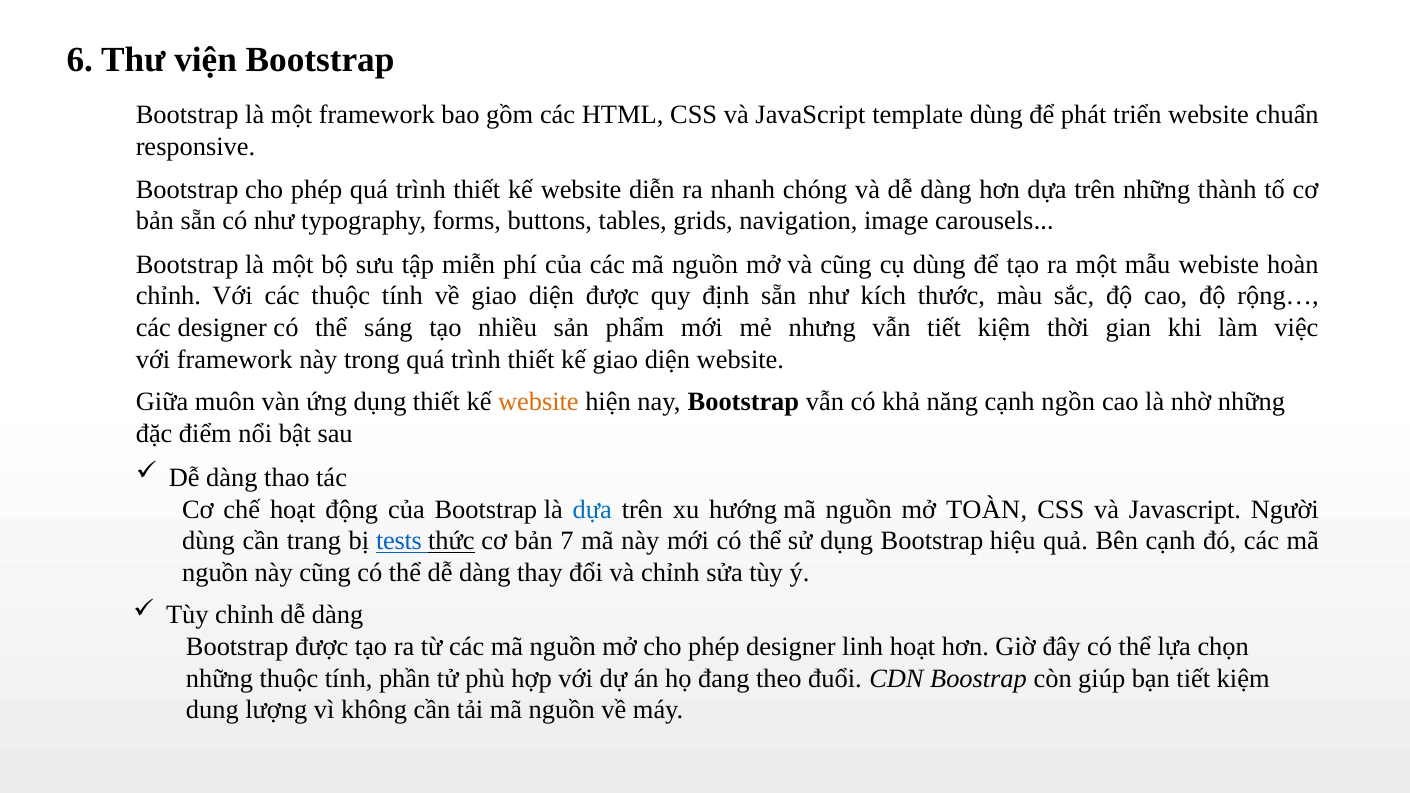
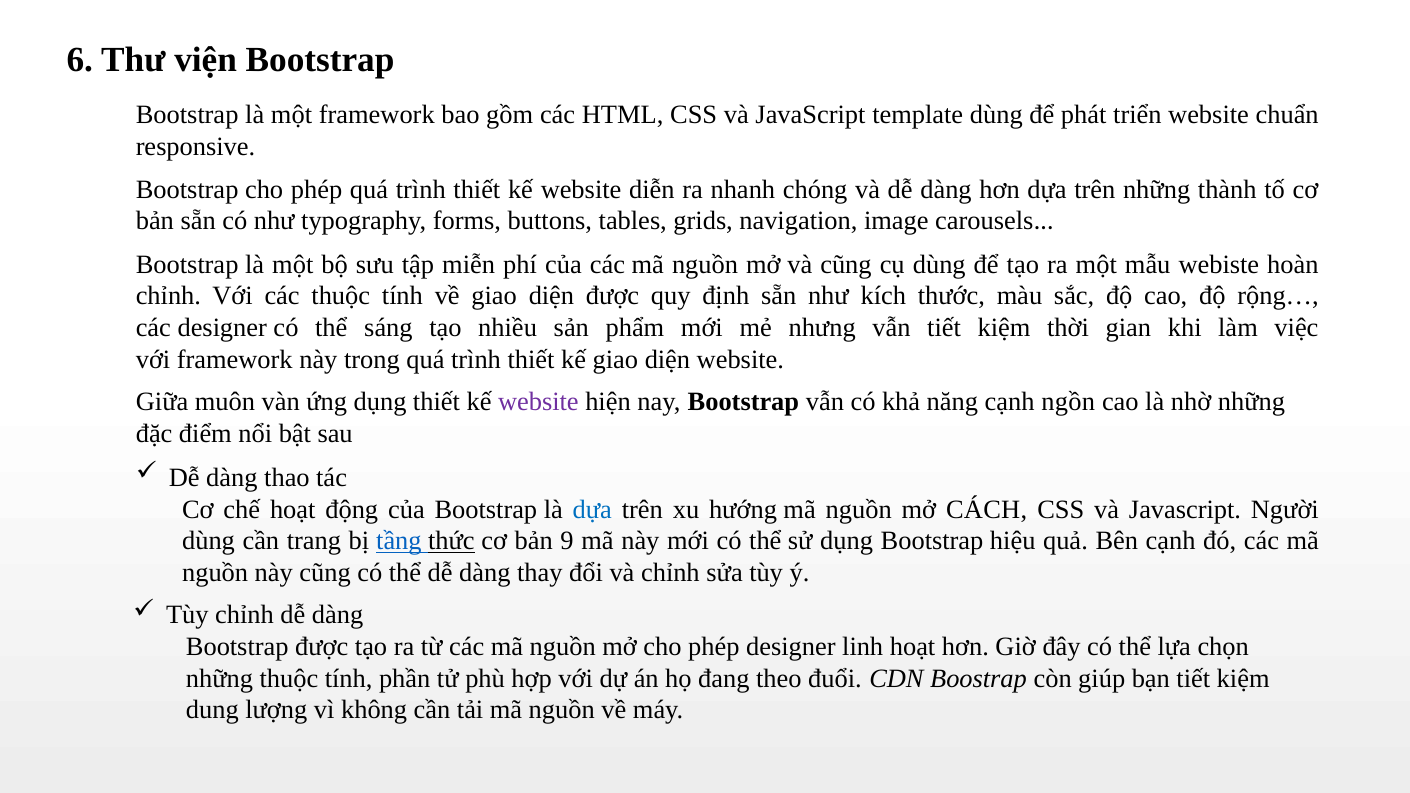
website at (538, 402) colour: orange -> purple
TOÀN: TOÀN -> CÁCH
tests: tests -> tầng
7: 7 -> 9
